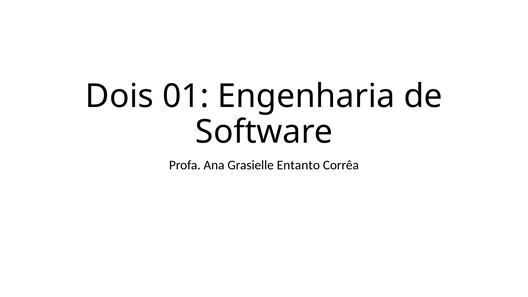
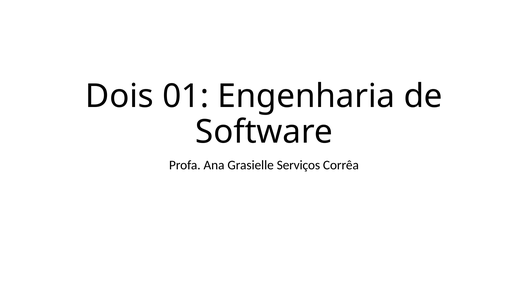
Entanto: Entanto -> Serviços
